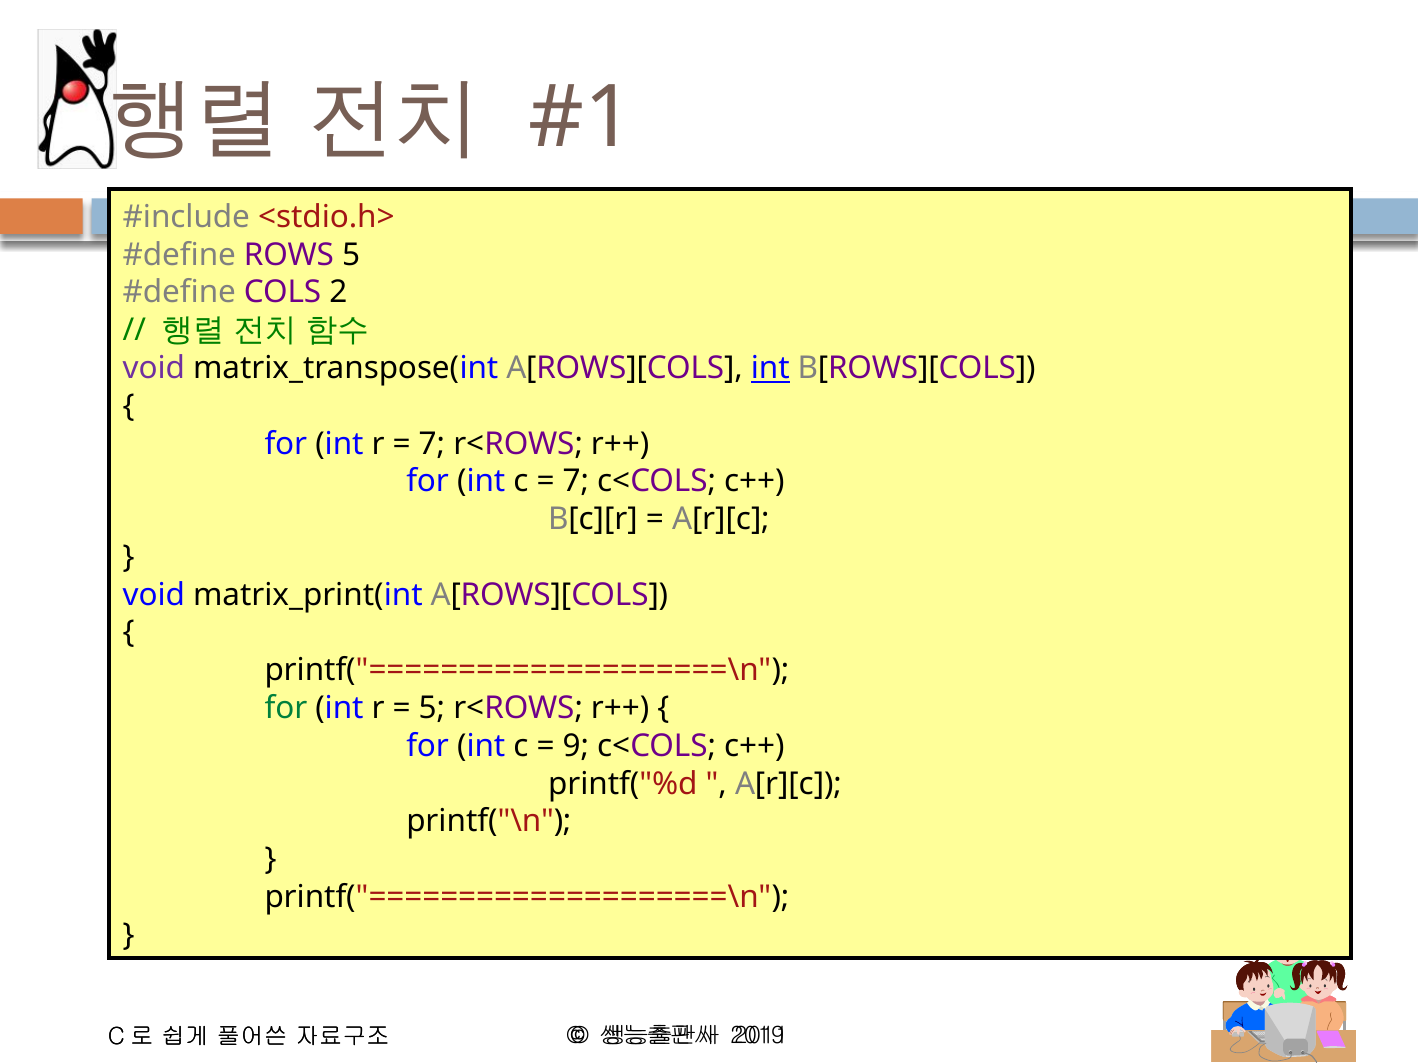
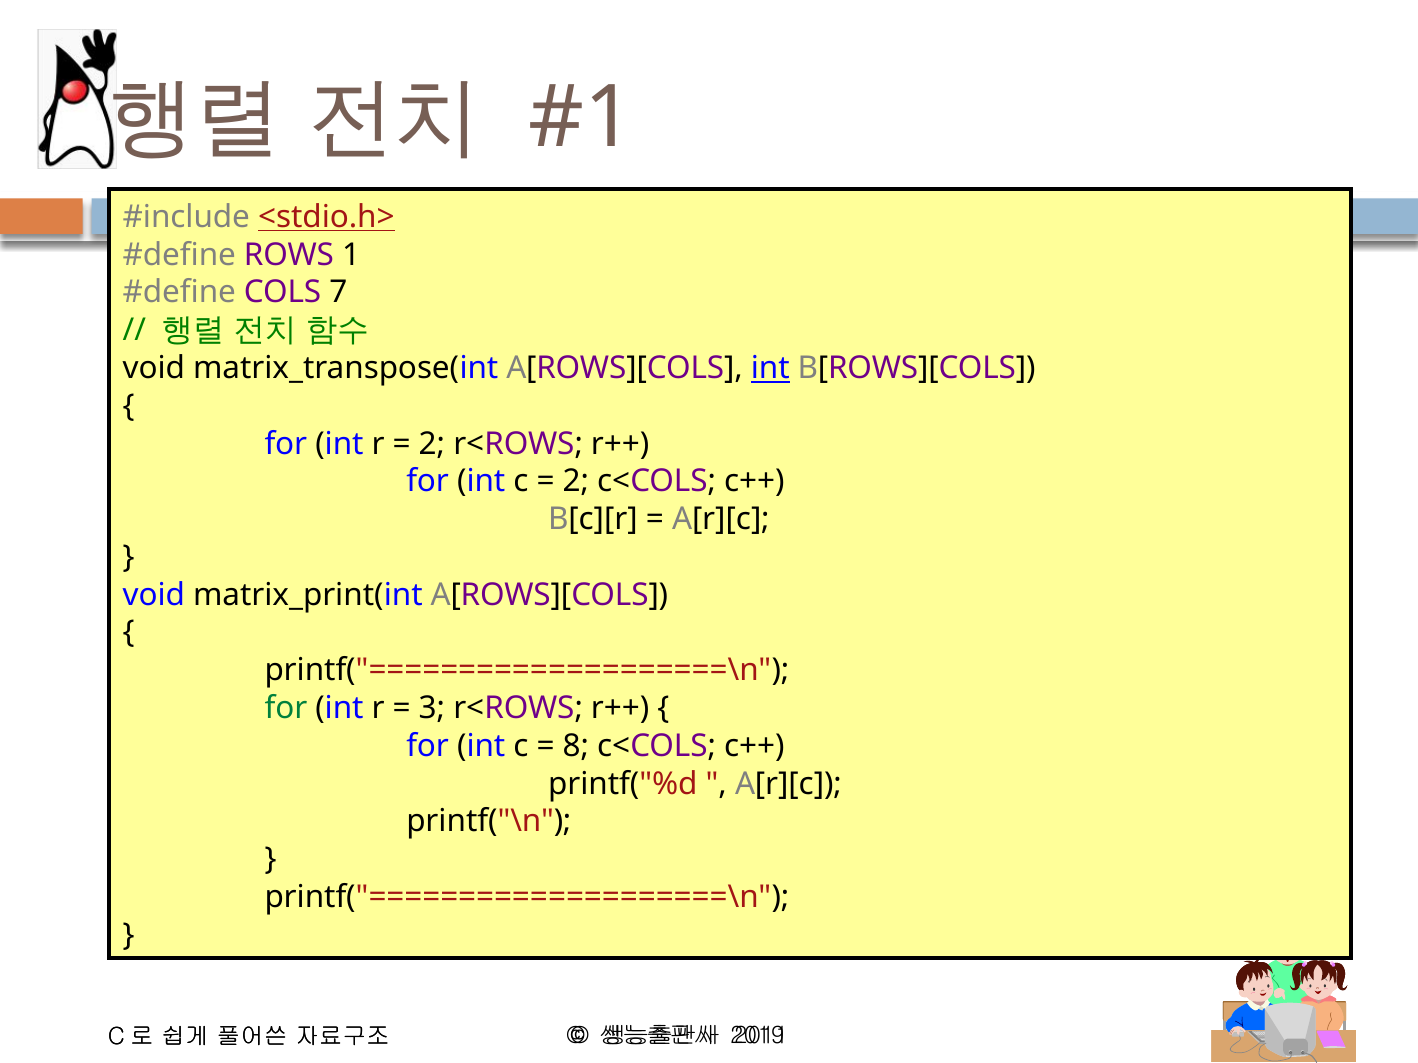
<stdio.h> underline: none -> present
ROWS 5: 5 -> 1
2: 2 -> 7
void at (154, 368) colour: purple -> black
7 at (432, 444): 7 -> 2
7 at (576, 482): 7 -> 2
5 at (432, 708): 5 -> 3
9: 9 -> 8
